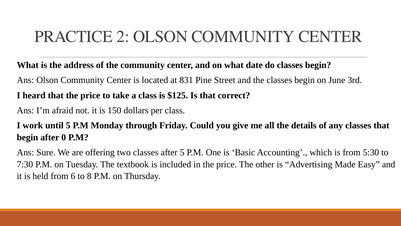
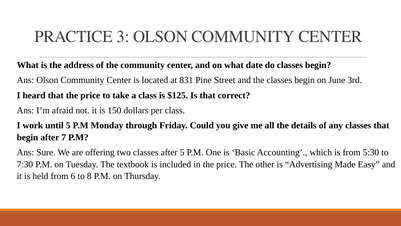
2: 2 -> 3
0: 0 -> 7
